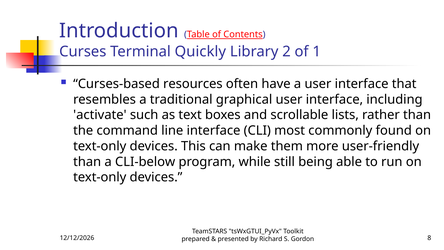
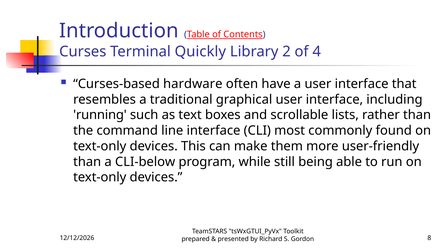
1: 1 -> 4
resources: resources -> hardware
activate: activate -> running
